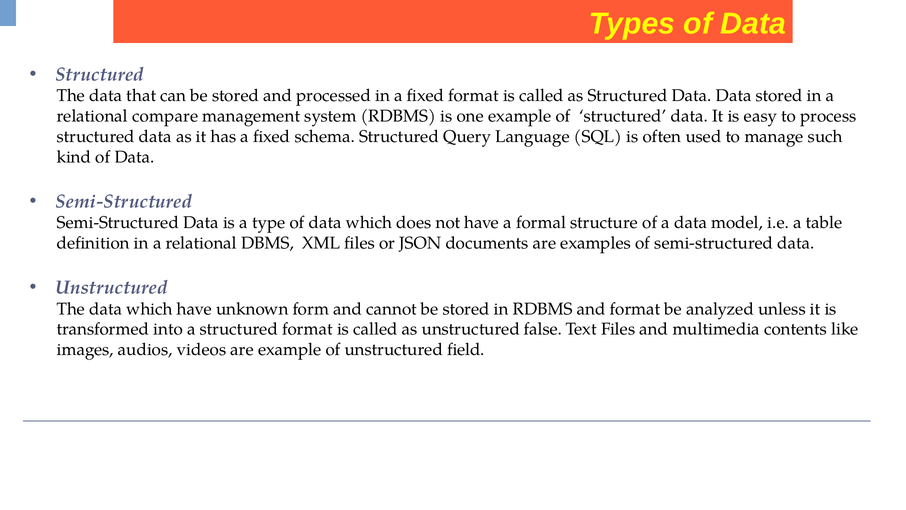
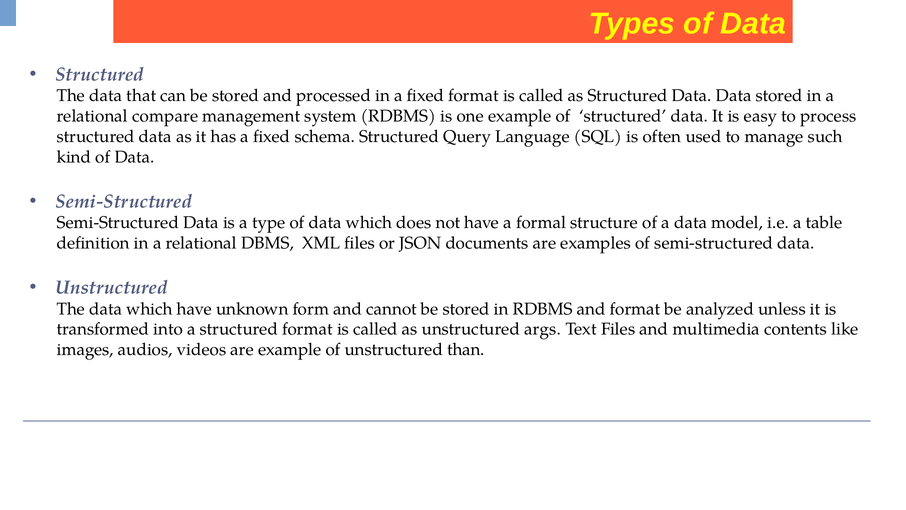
false: false -> args
field: field -> than
